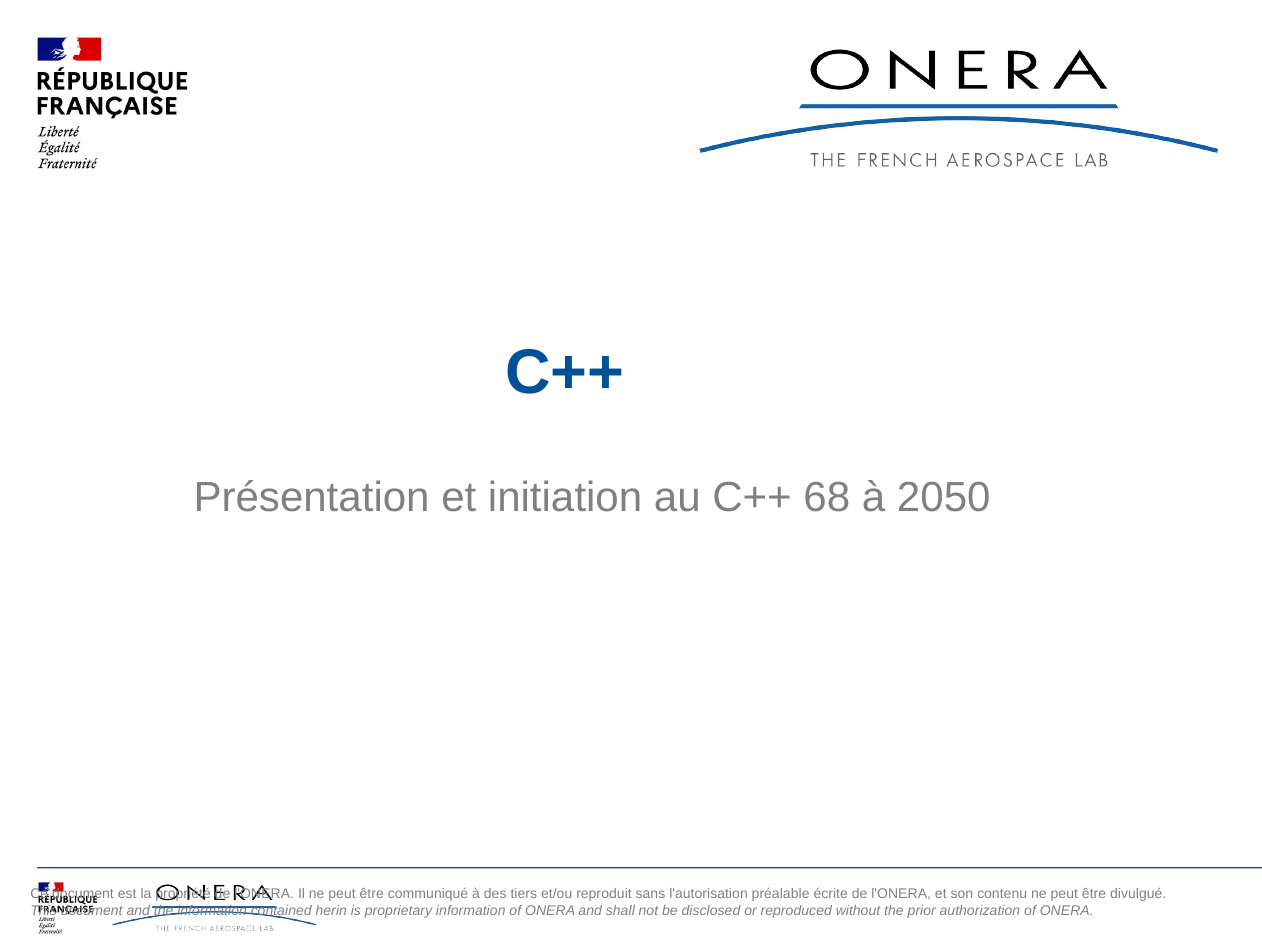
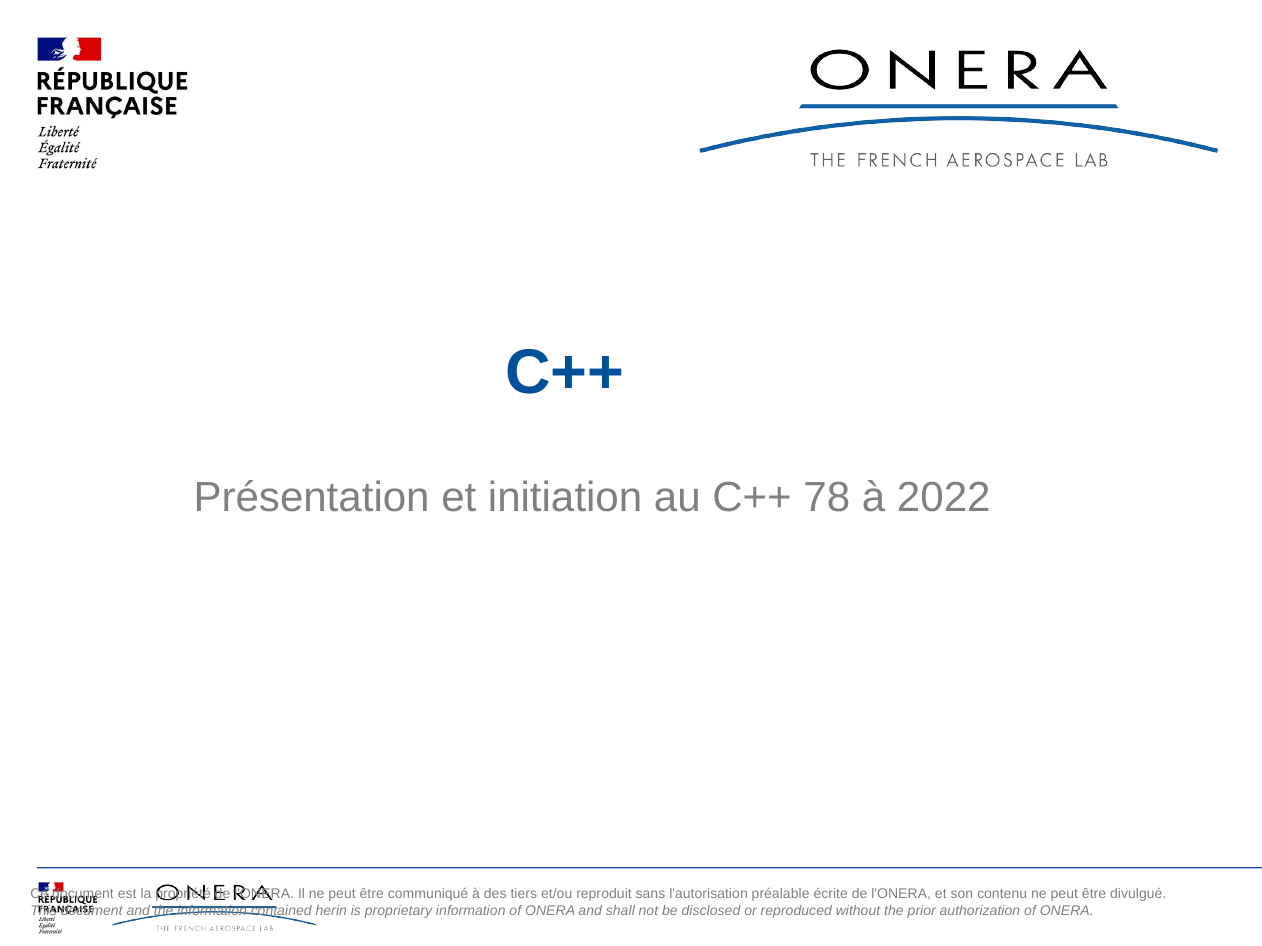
68: 68 -> 78
2050: 2050 -> 2022
